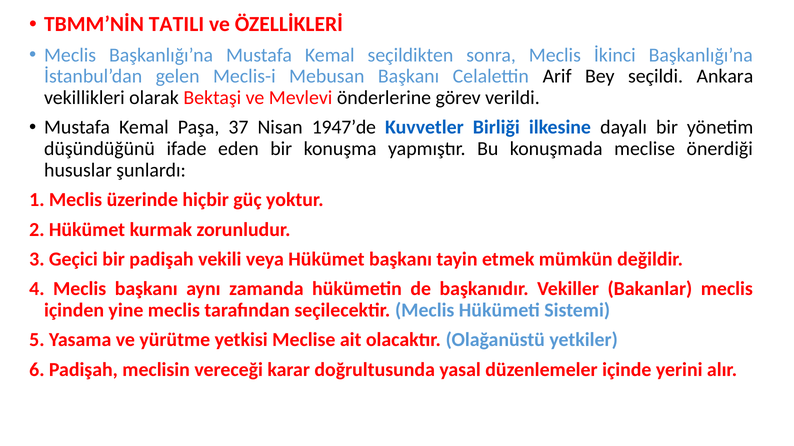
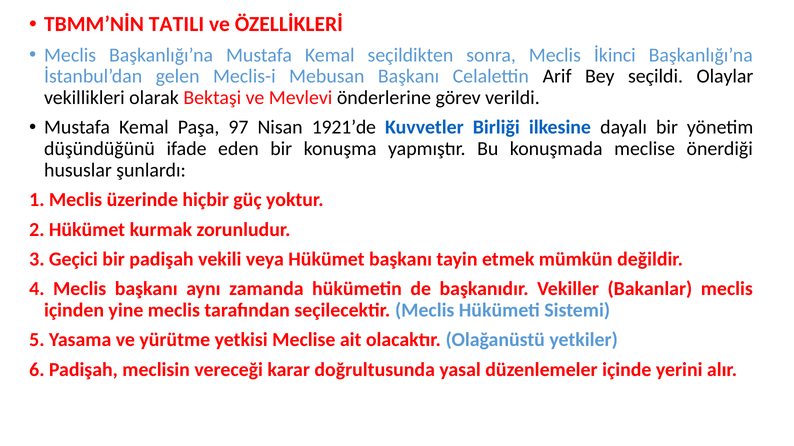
Ankara: Ankara -> Olaylar
37: 37 -> 97
1947’de: 1947’de -> 1921’de
